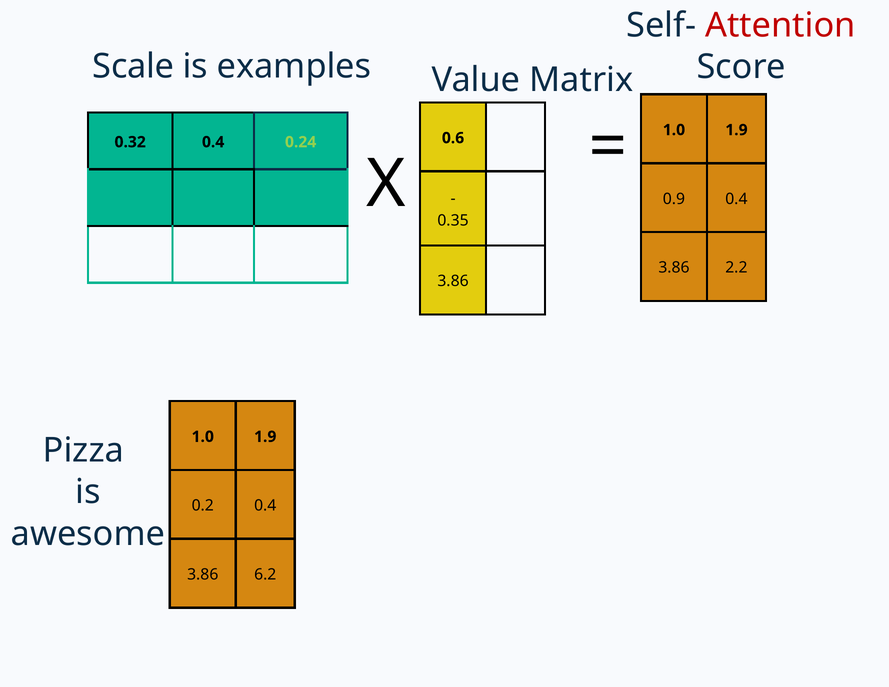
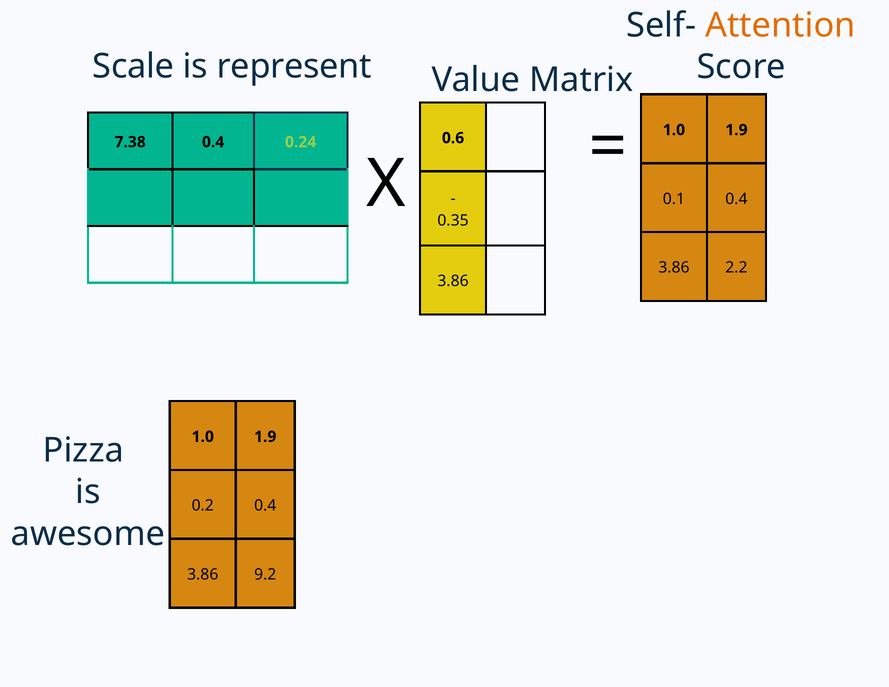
Attention colour: red -> orange
examples: examples -> represent
0.32: 0.32 -> 7.38
0.9: 0.9 -> 0.1
6.2: 6.2 -> 9.2
